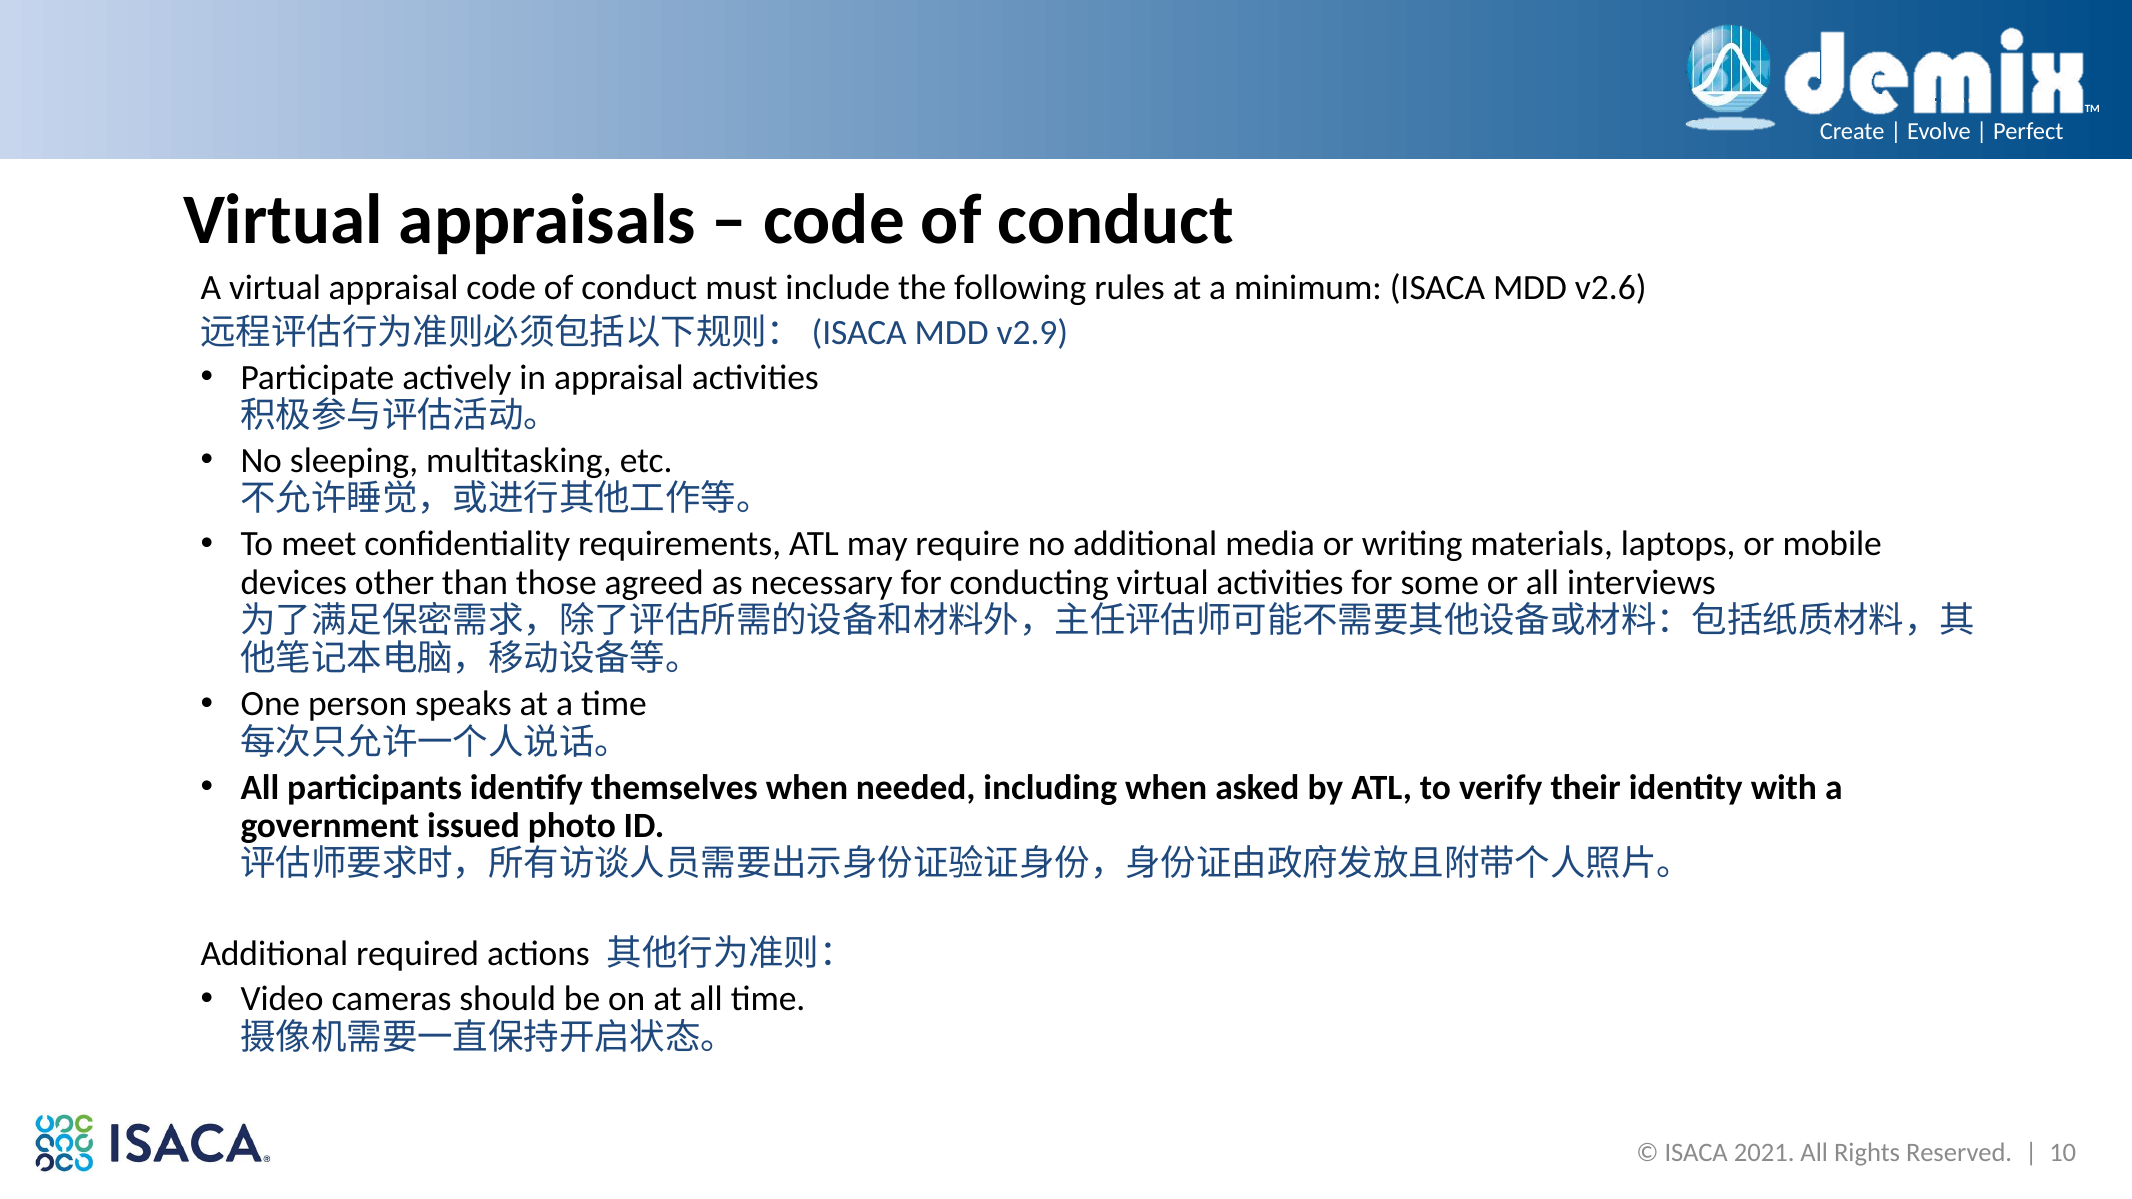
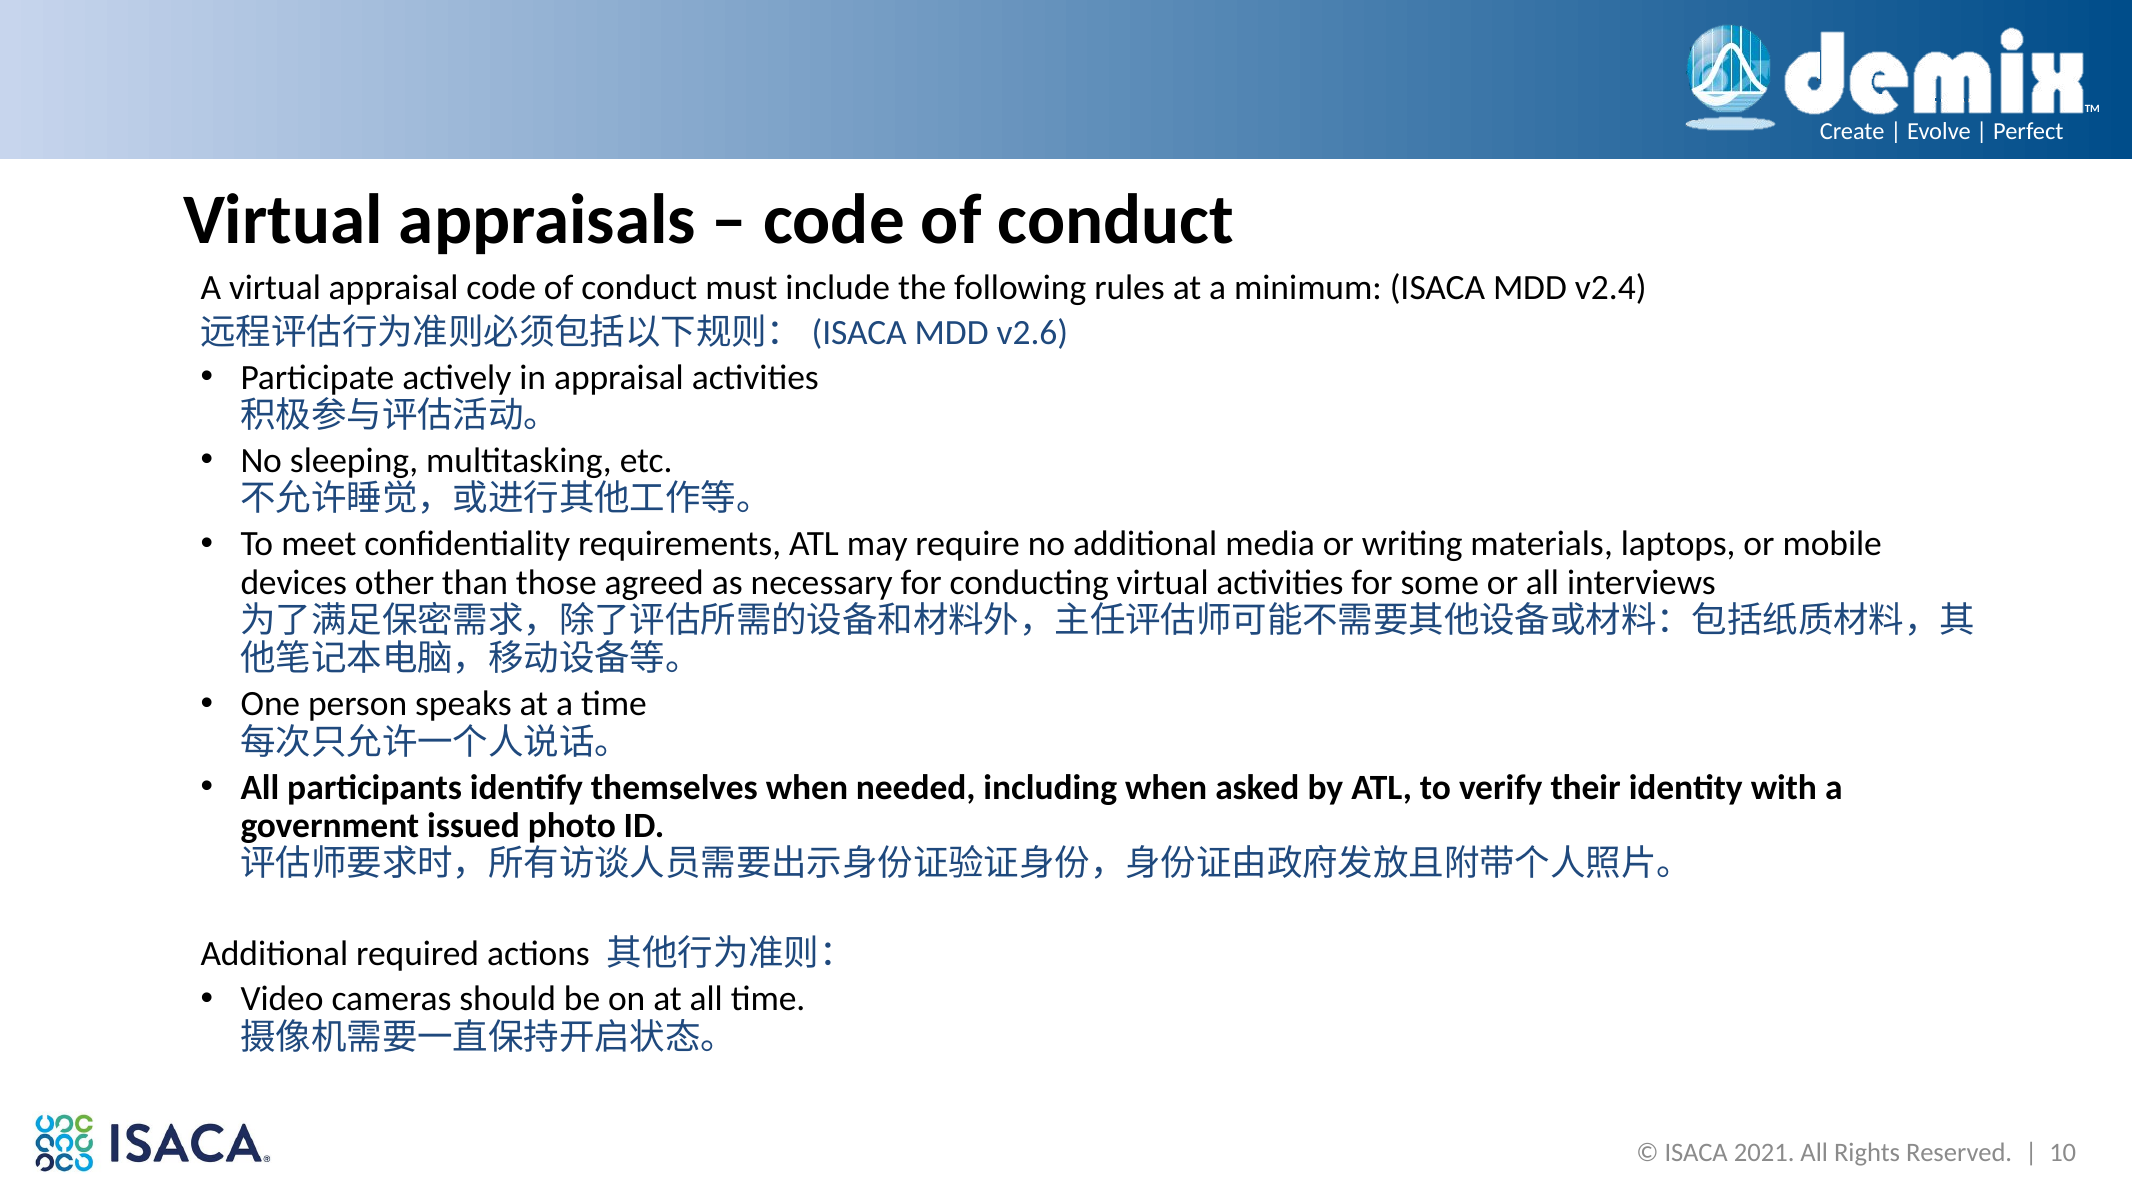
v2.6: v2.6 -> v2.4
v2.9: v2.9 -> v2.6
